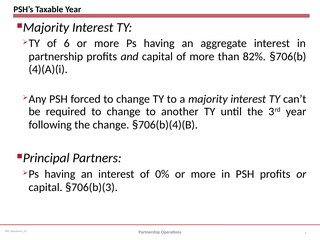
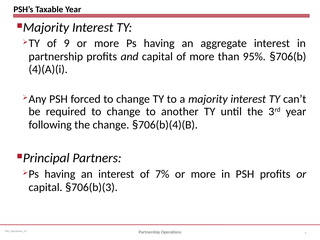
of 6: 6 -> 9
82%: 82% -> 95%
0%: 0% -> 7%
